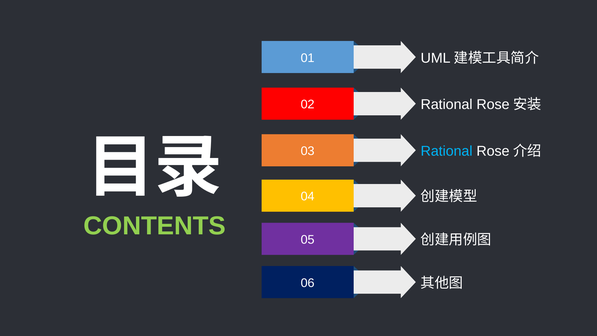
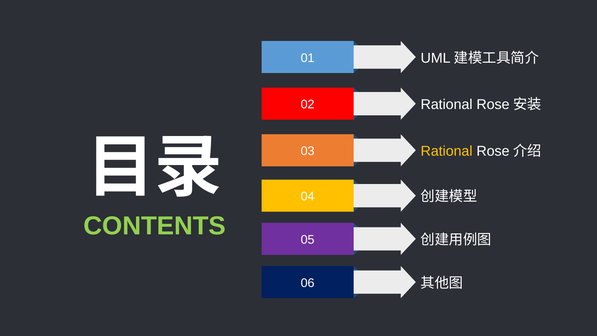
Rational at (447, 151) colour: light blue -> yellow
